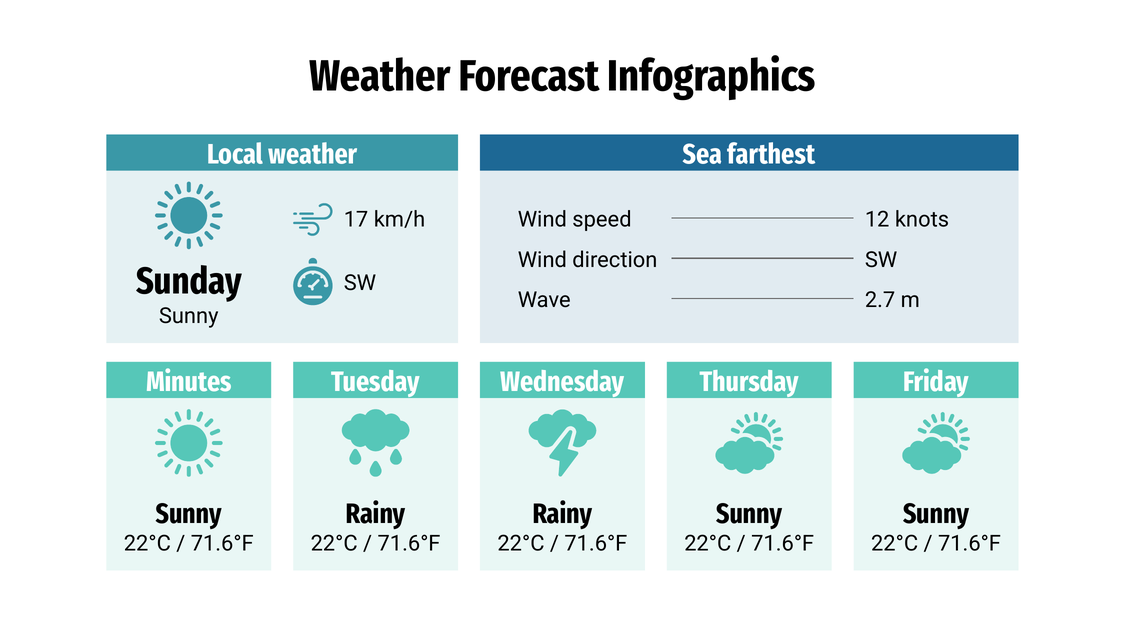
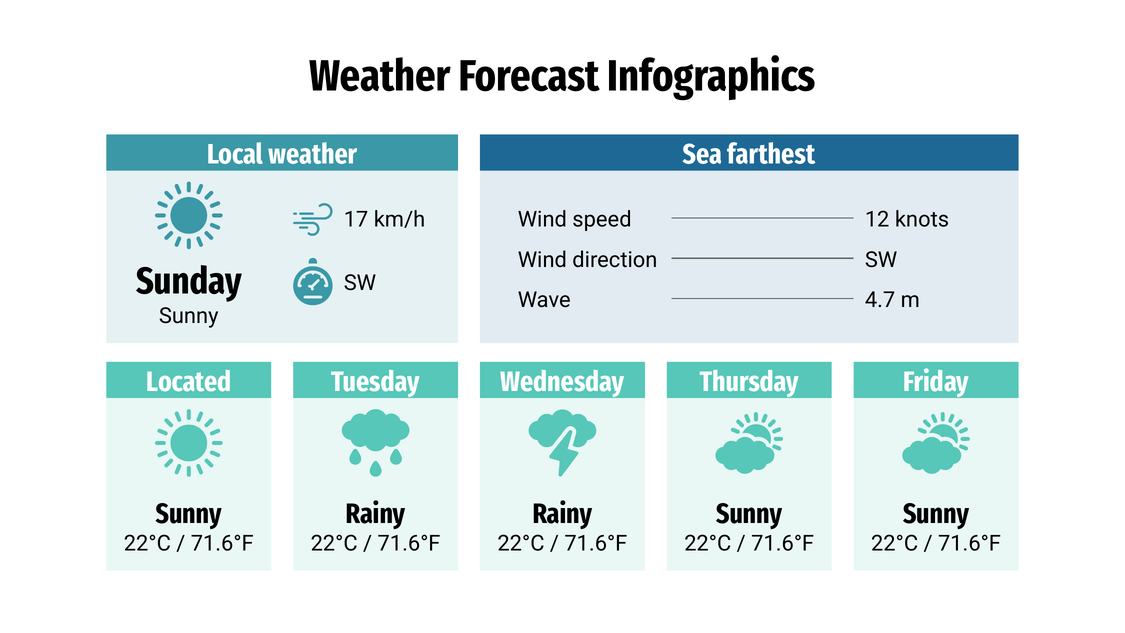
2.7: 2.7 -> 4.7
Minutes: Minutes -> Located
